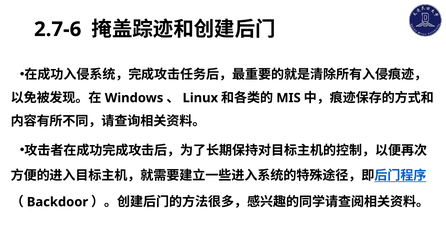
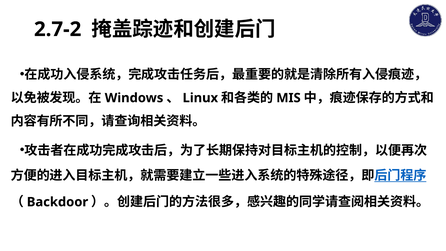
2.7-6: 2.7-6 -> 2.7-2
